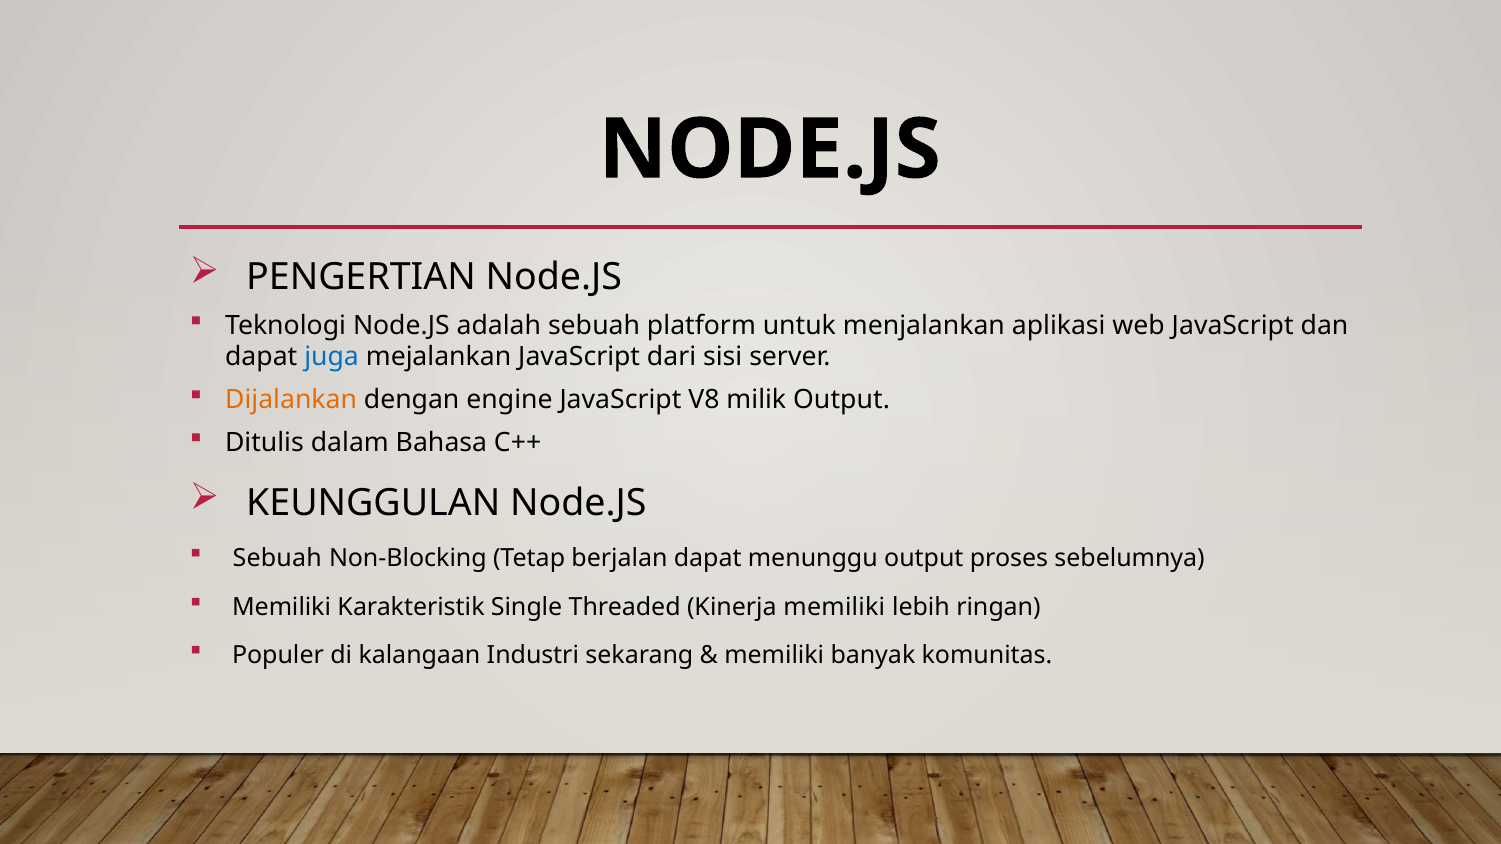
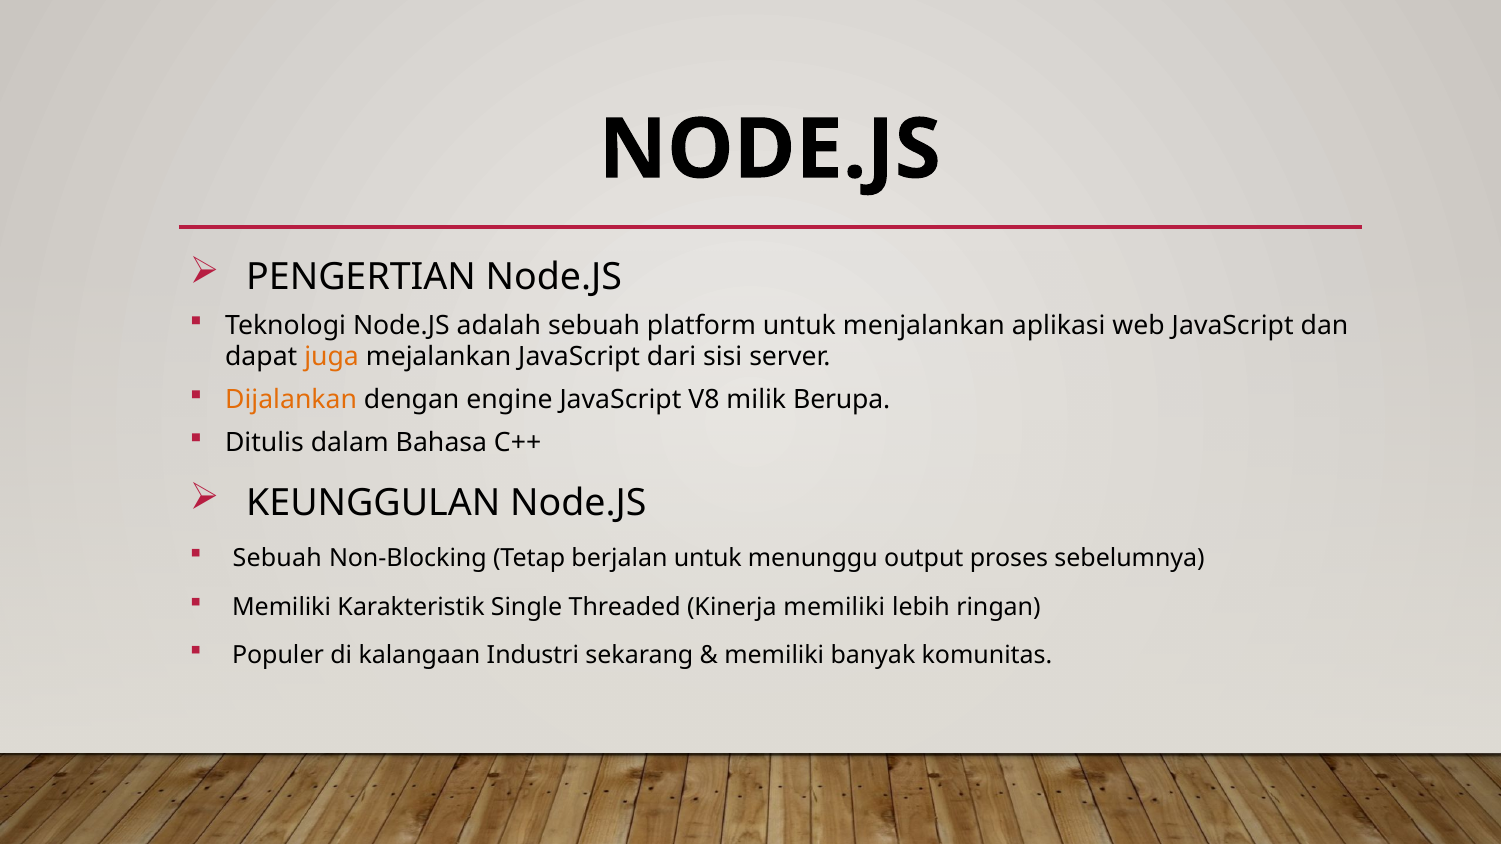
juga colour: blue -> orange
milik Output: Output -> Berupa
berjalan dapat: dapat -> untuk
